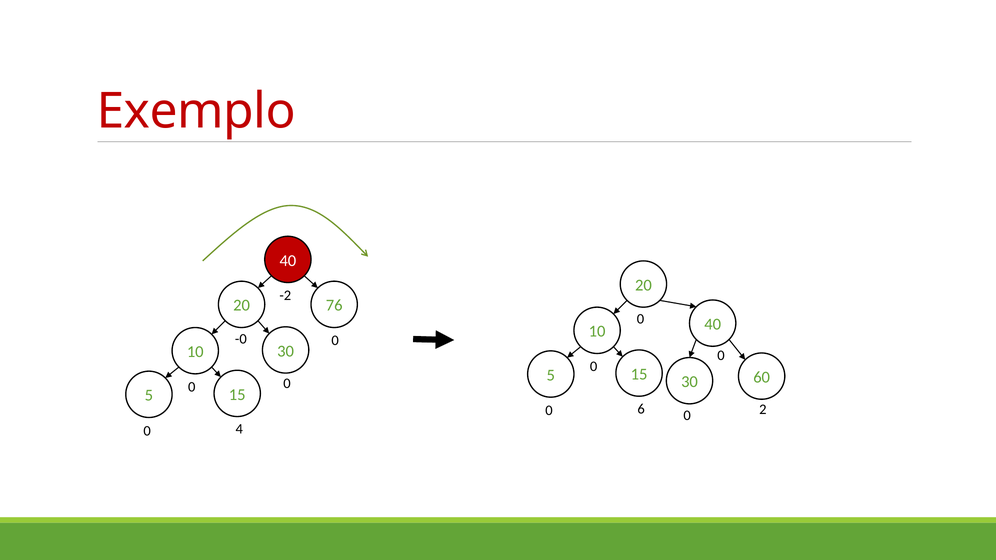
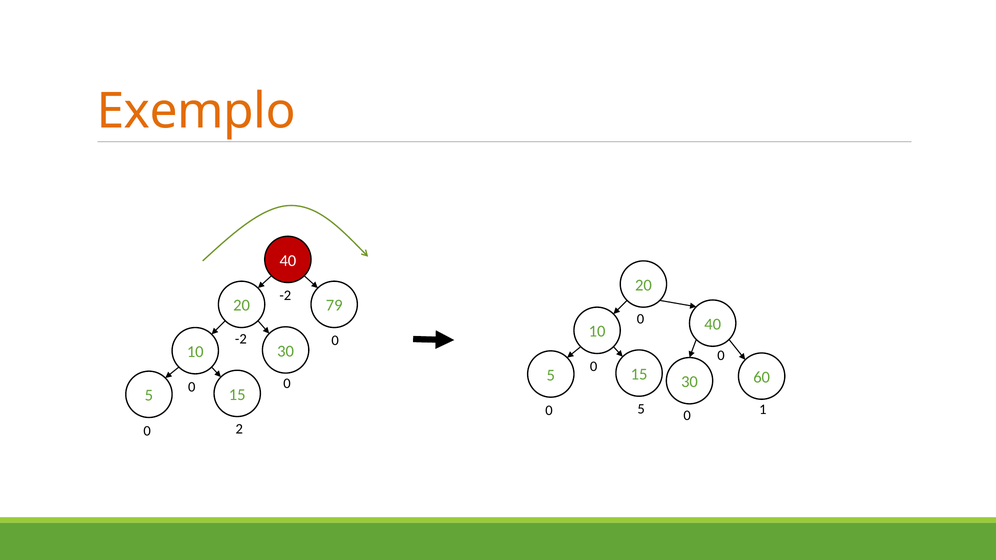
Exemplo colour: red -> orange
76: 76 -> 79
-0 at (241, 339): -0 -> -2
0 6: 6 -> 5
2: 2 -> 1
4: 4 -> 2
